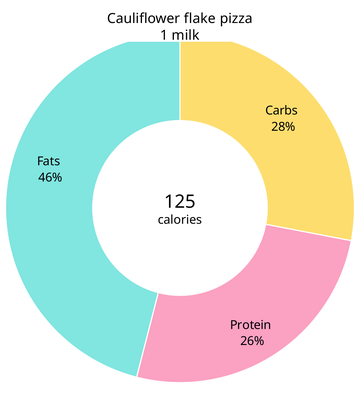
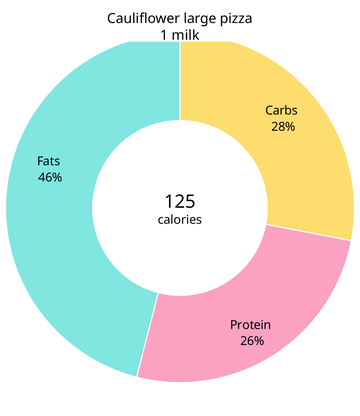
flake: flake -> large
